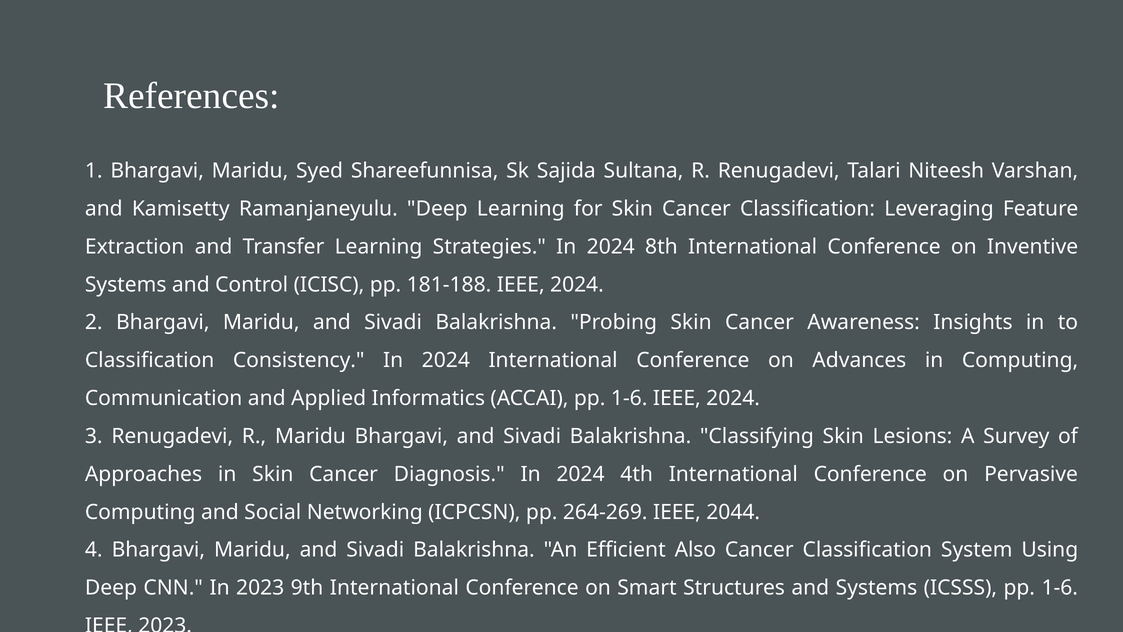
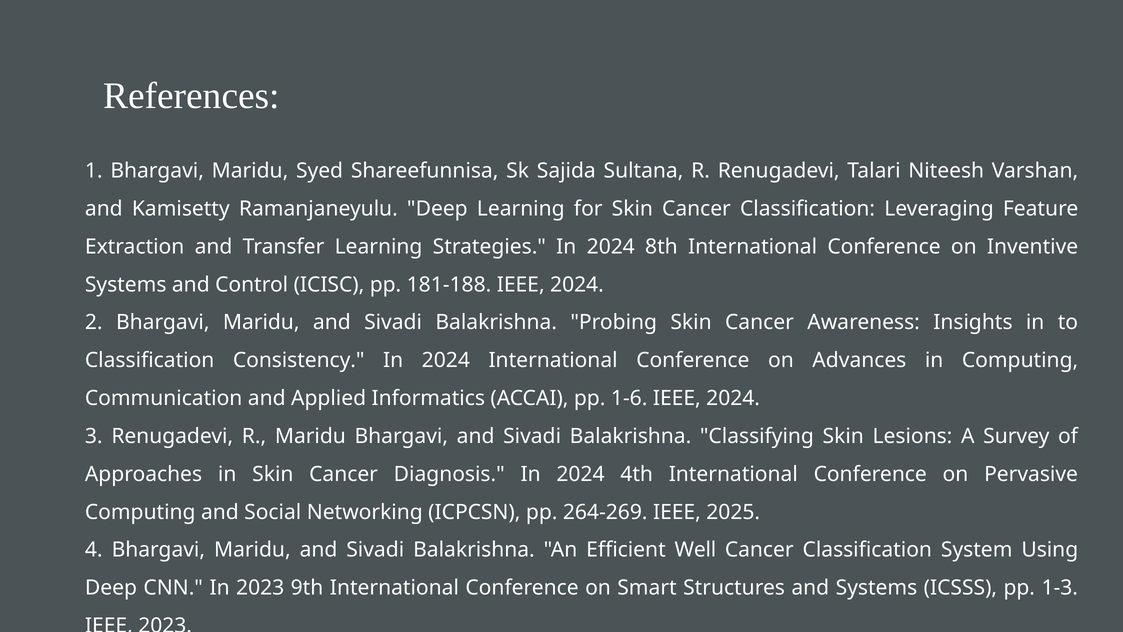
2044: 2044 -> 2025
Also: Also -> Well
ICSSS pp 1-6: 1-6 -> 1-3
